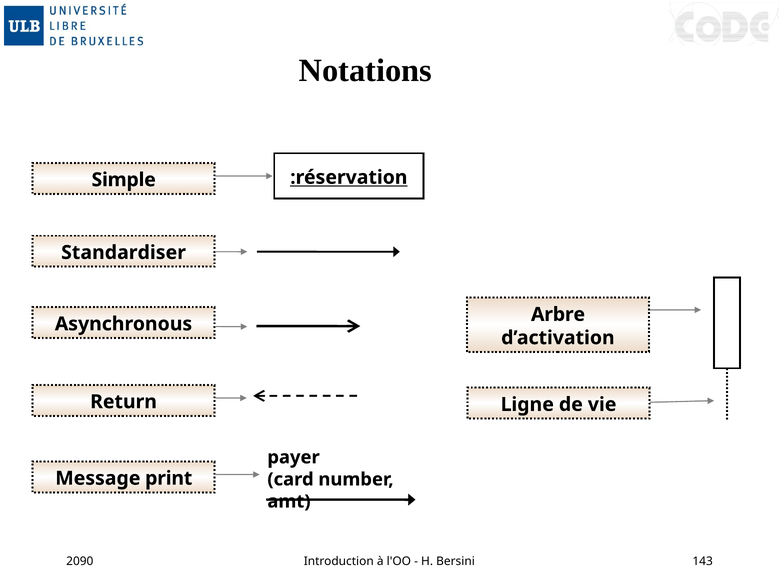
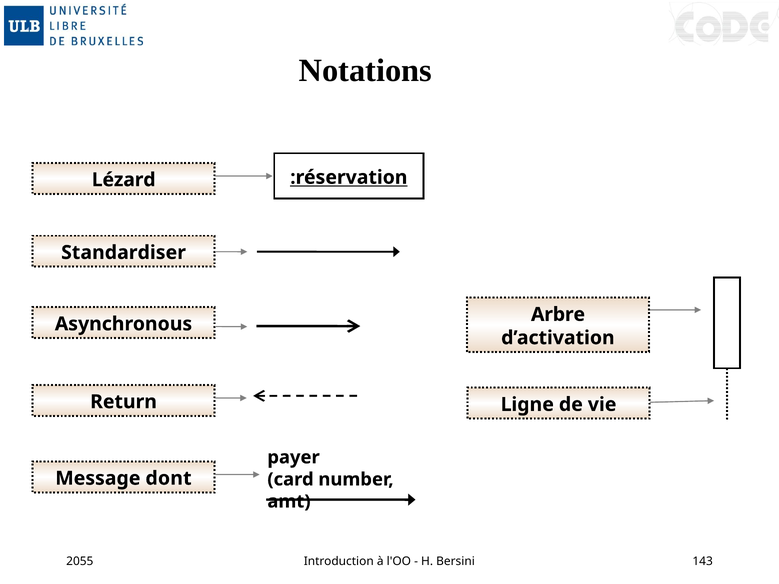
Simple: Simple -> Lézard
print: print -> dont
2090: 2090 -> 2055
